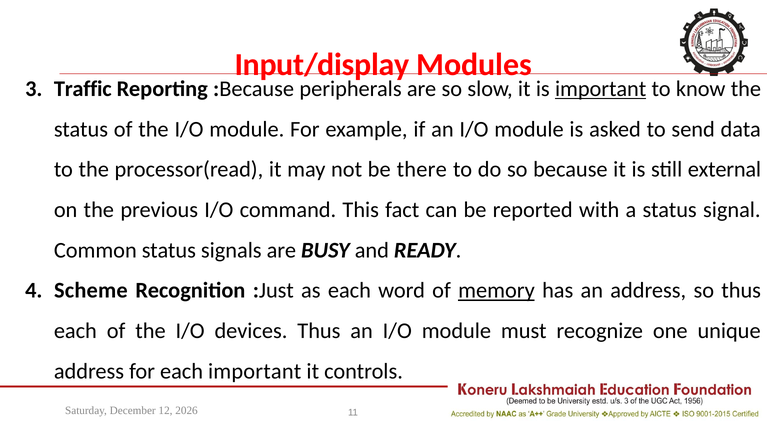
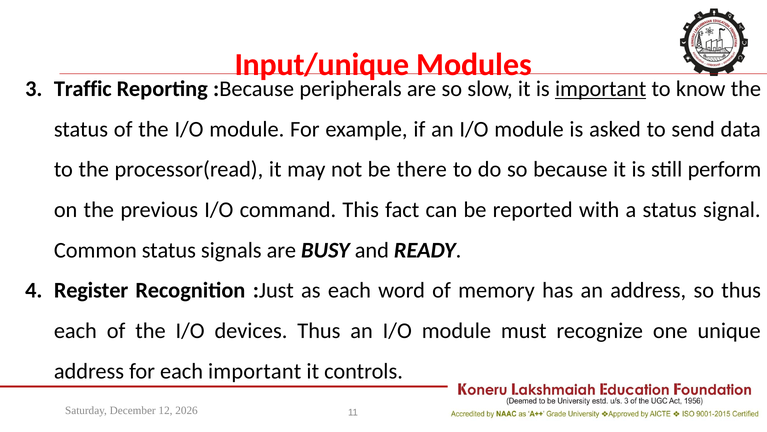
Input/display: Input/display -> Input/unique
external: external -> perform
Scheme: Scheme -> Register
memory underline: present -> none
